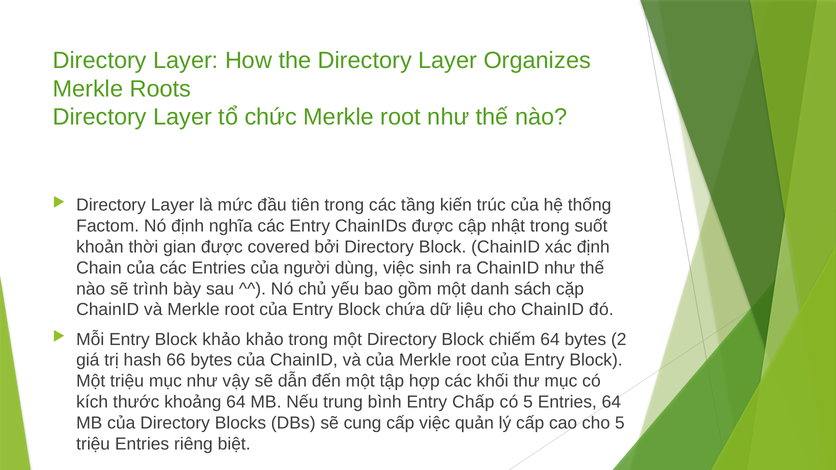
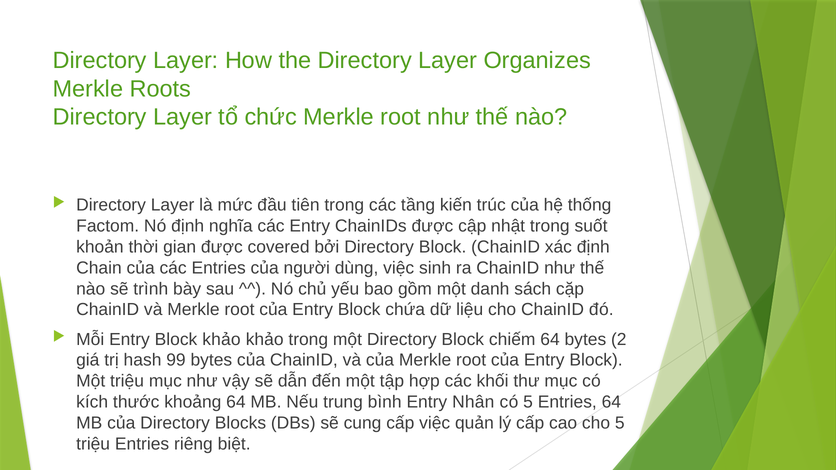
66: 66 -> 99
Chấp: Chấp -> Nhân
